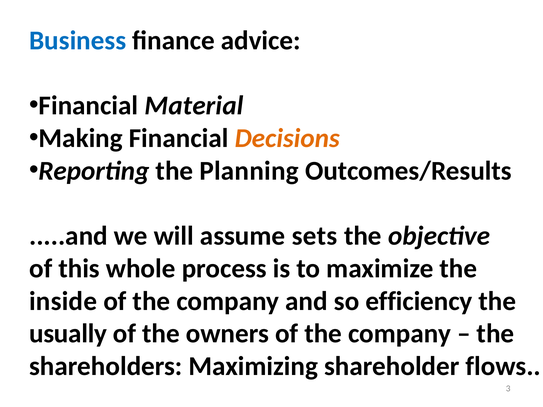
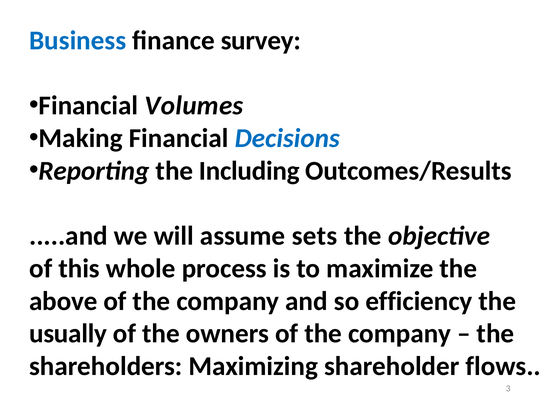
advice: advice -> survey
Material: Material -> Volumes
Decisions colour: orange -> blue
Planning: Planning -> Including
inside: inside -> above
